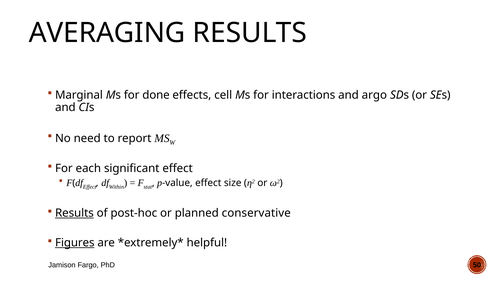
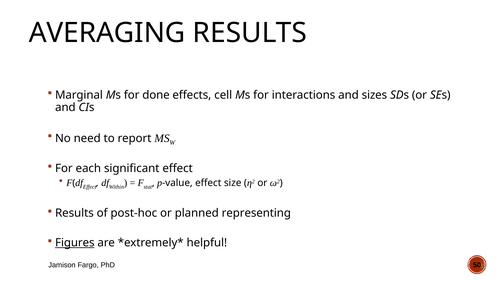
argo: argo -> sizes
Results at (74, 213) underline: present -> none
conservative: conservative -> representing
